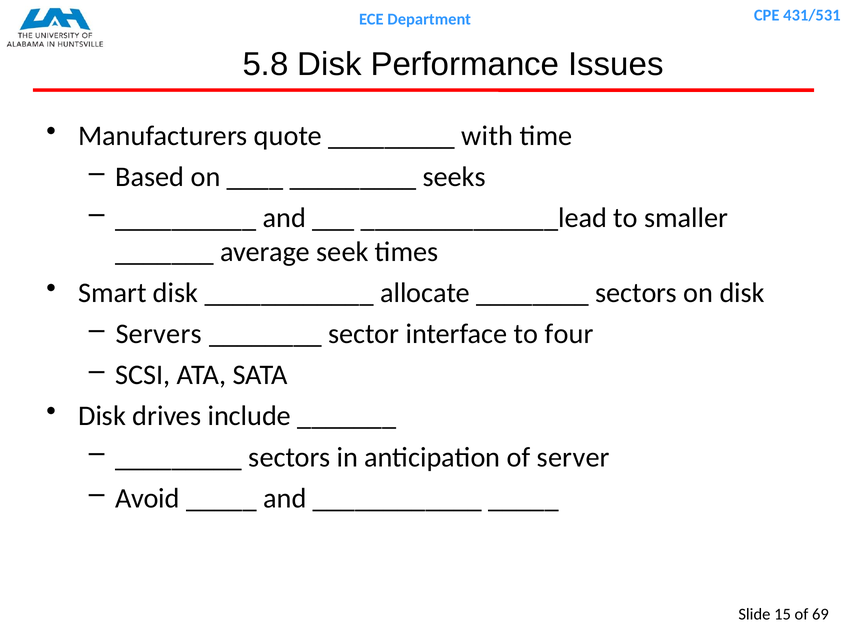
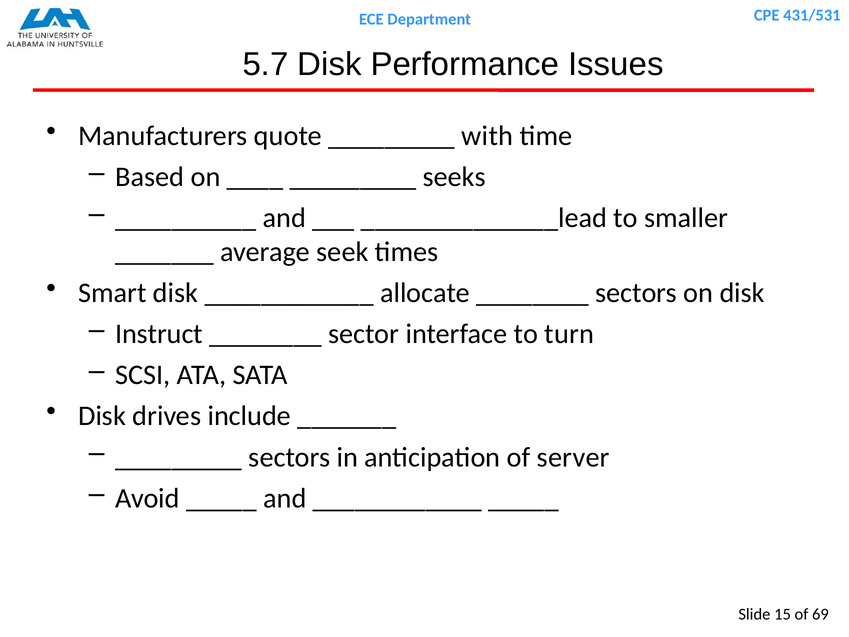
5.8: 5.8 -> 5.7
Servers: Servers -> Instruct
four: four -> turn
